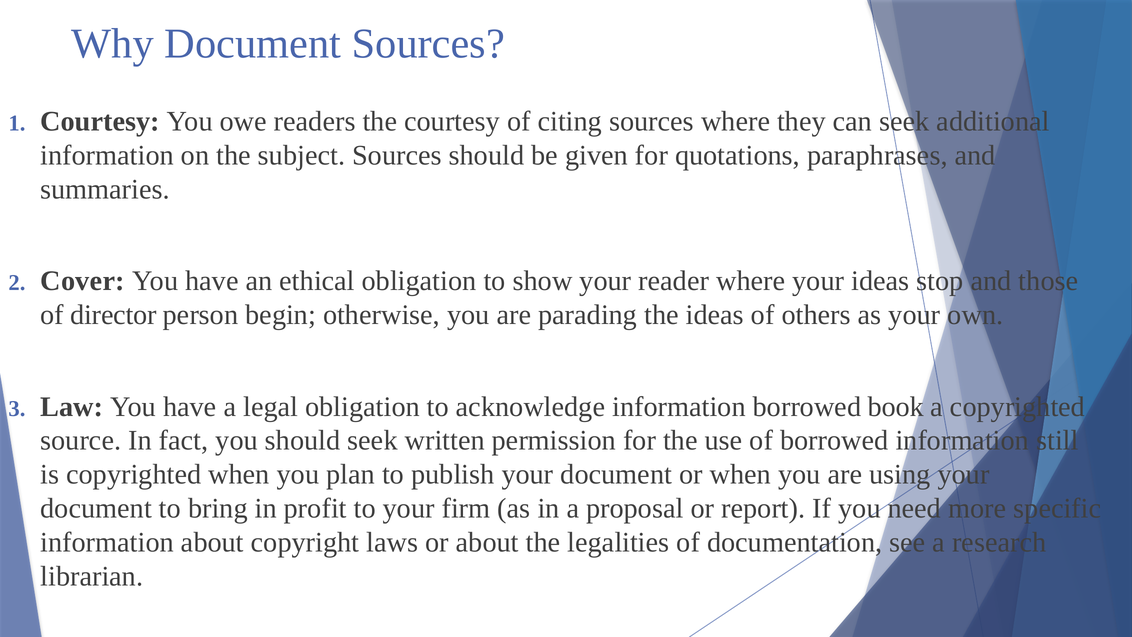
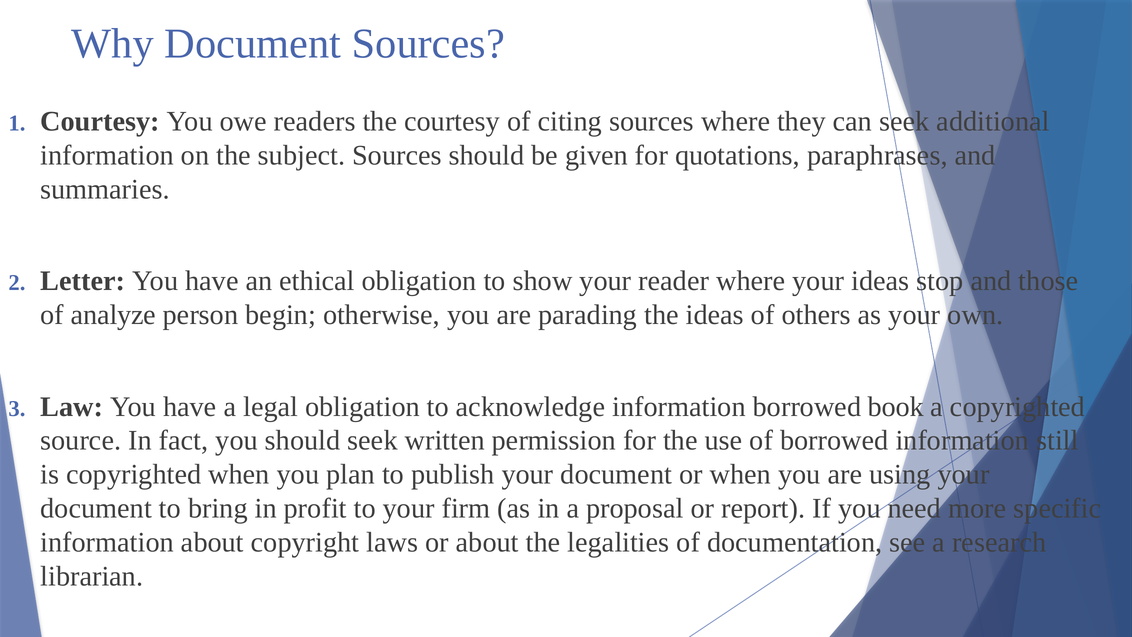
Cover: Cover -> Letter
director: director -> analyze
